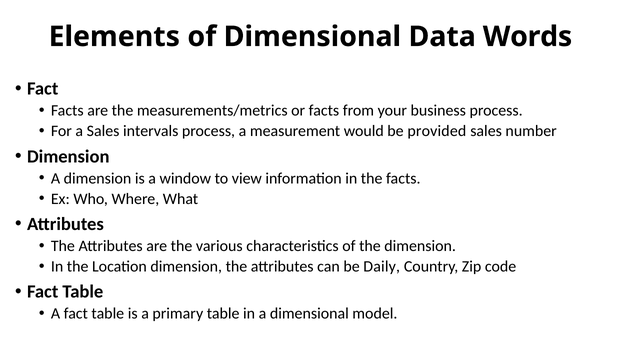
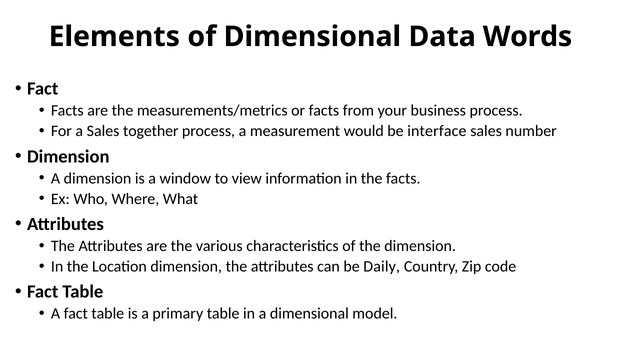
intervals: intervals -> together
provided: provided -> interface
